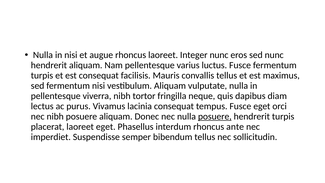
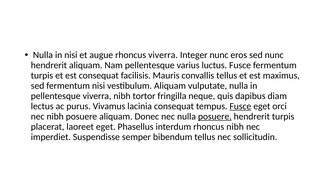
rhoncus laoreet: laoreet -> viverra
Fusce at (240, 106) underline: none -> present
rhoncus ante: ante -> nibh
